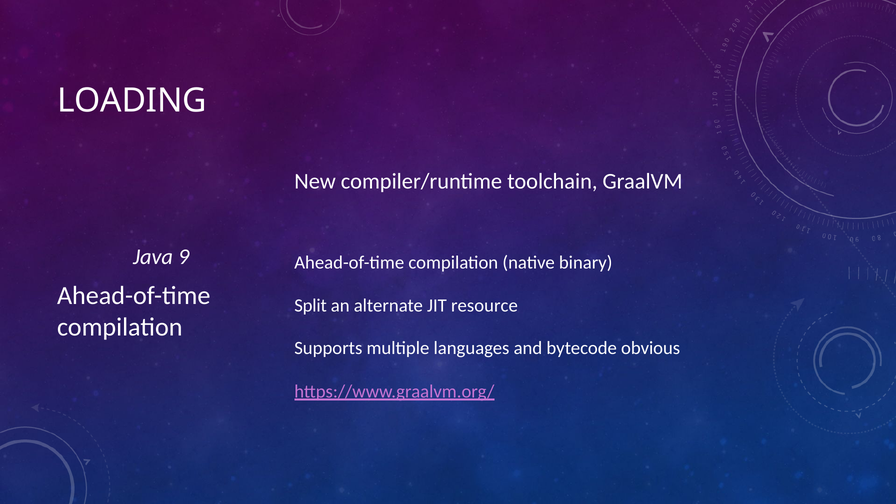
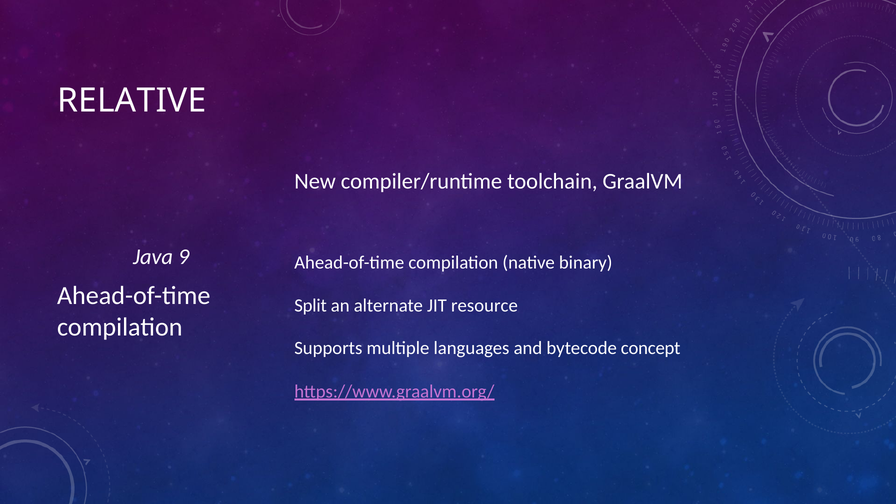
LOADING: LOADING -> RELATIVE
obvious: obvious -> concept
